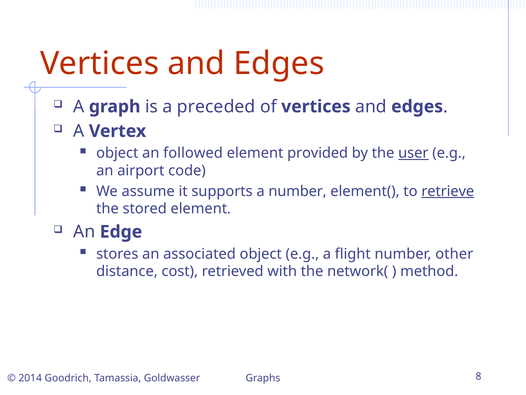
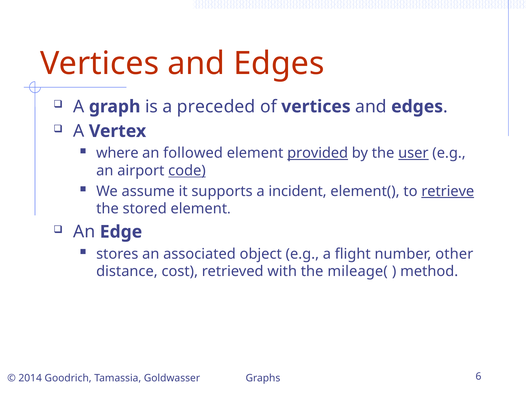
object at (117, 153): object -> where
provided underline: none -> present
code underline: none -> present
a number: number -> incident
network(: network( -> mileage(
8: 8 -> 6
